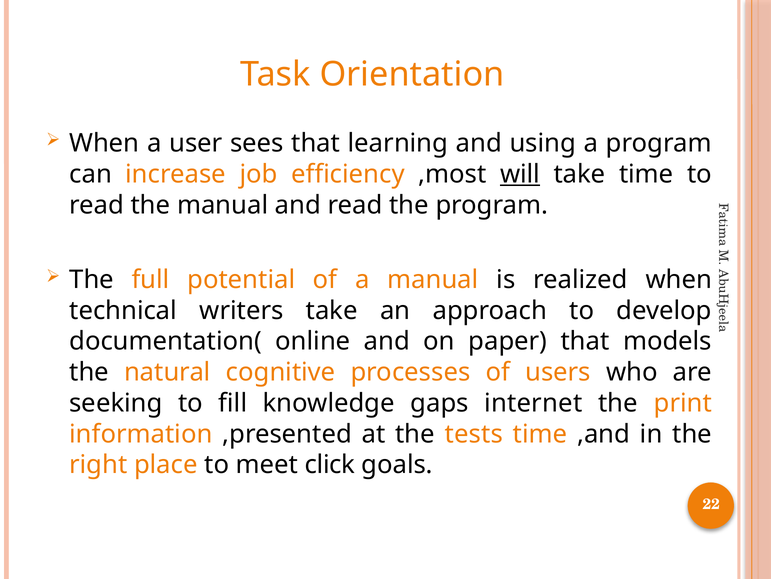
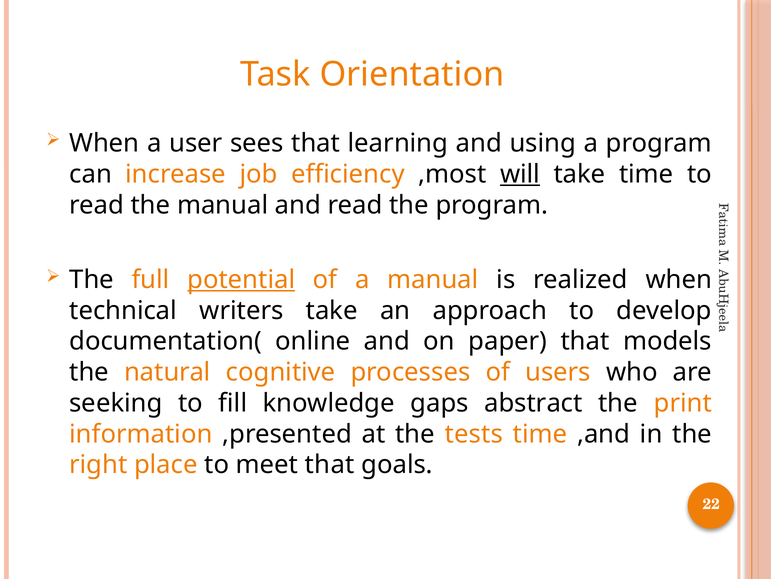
potential underline: none -> present
internet: internet -> abstract
meet click: click -> that
